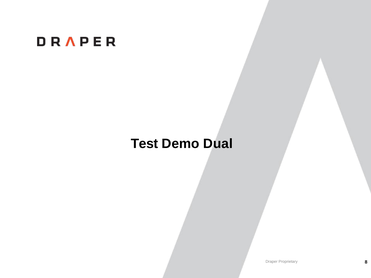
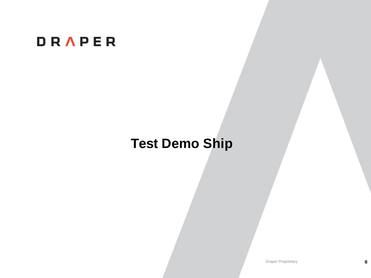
Dual: Dual -> Ship
